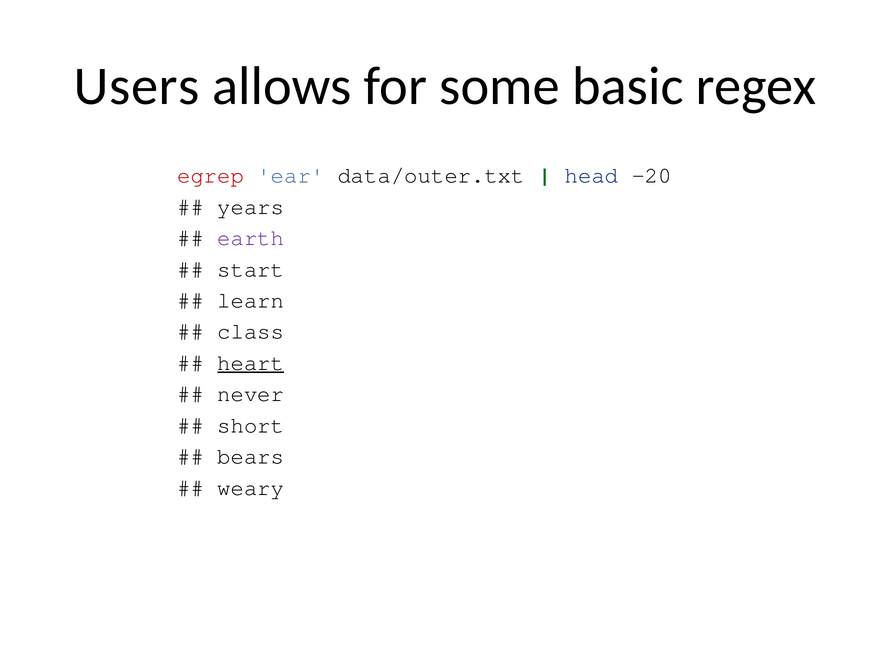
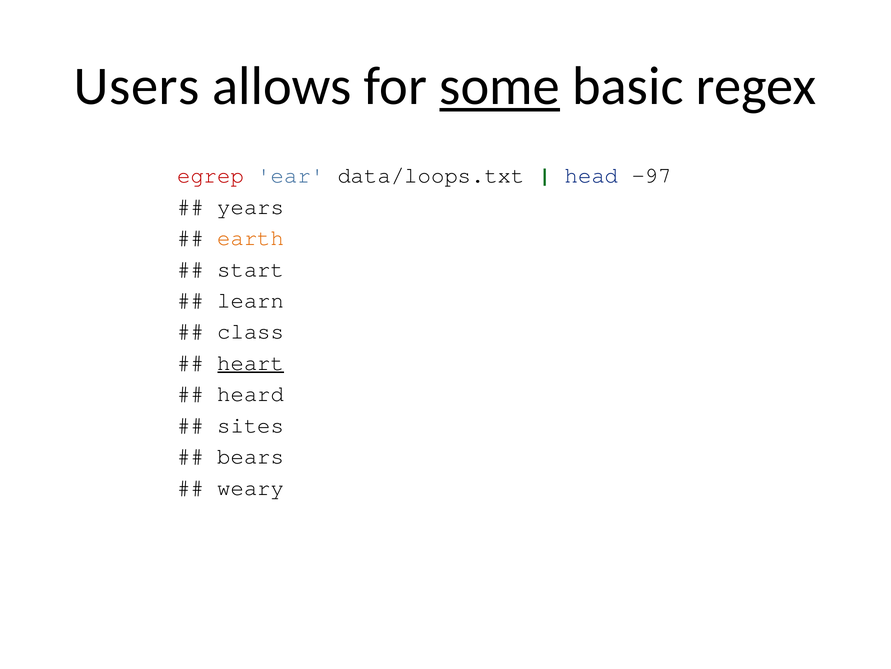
some underline: none -> present
data/outer.txt: data/outer.txt -> data/loops.txt
-20: -20 -> -97
earth colour: purple -> orange
never: never -> heard
short: short -> sites
